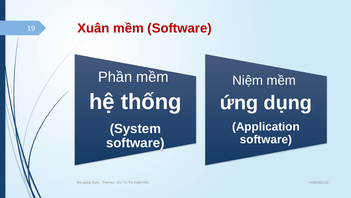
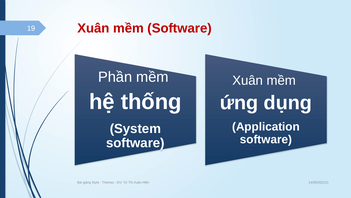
Niệm at (248, 80): Niệm -> Xuân
